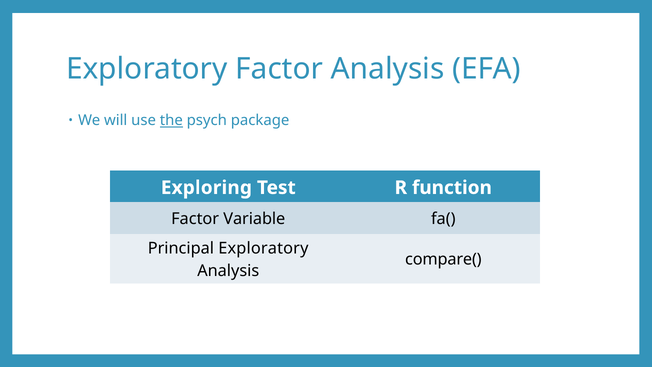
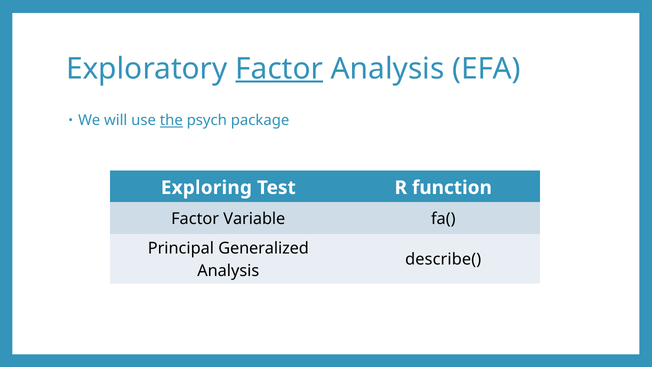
Factor at (279, 69) underline: none -> present
Principal Exploratory: Exploratory -> Generalized
compare(: compare( -> describe(
